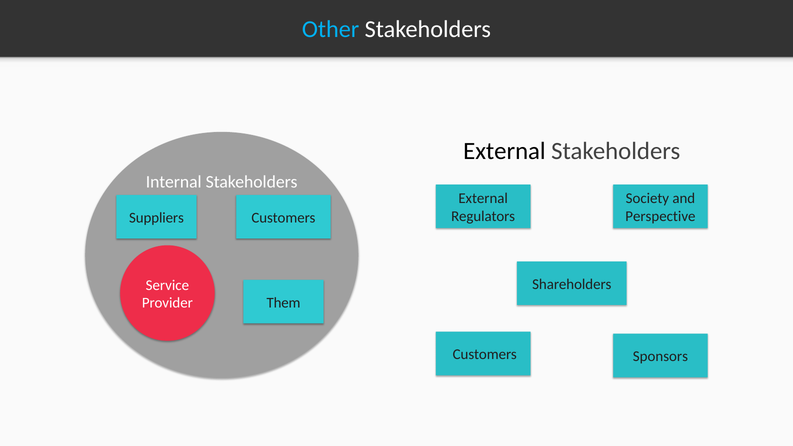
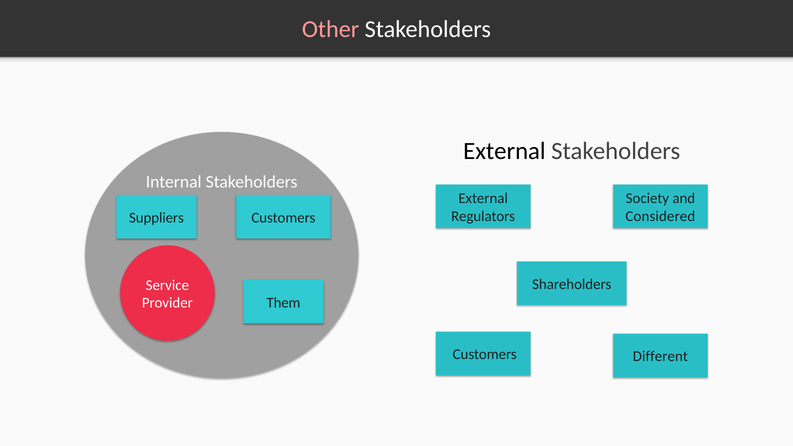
Other colour: light blue -> pink
Perspective: Perspective -> Considered
Sponsors: Sponsors -> Different
